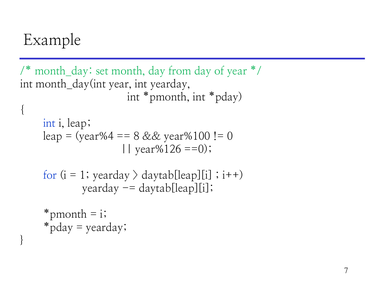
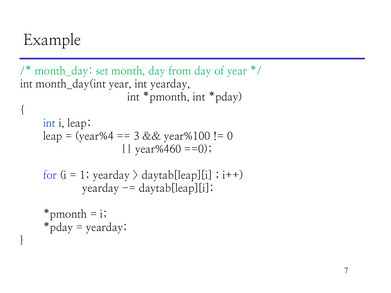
8: 8 -> 3
year%126: year%126 -> year%460
